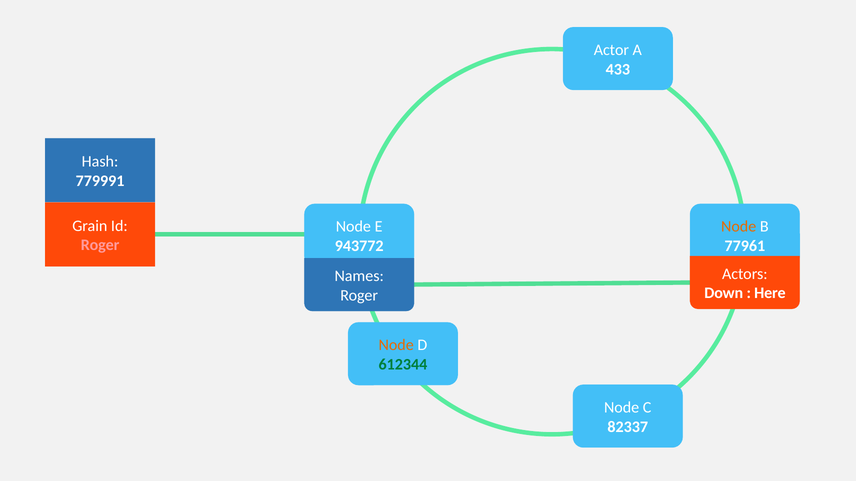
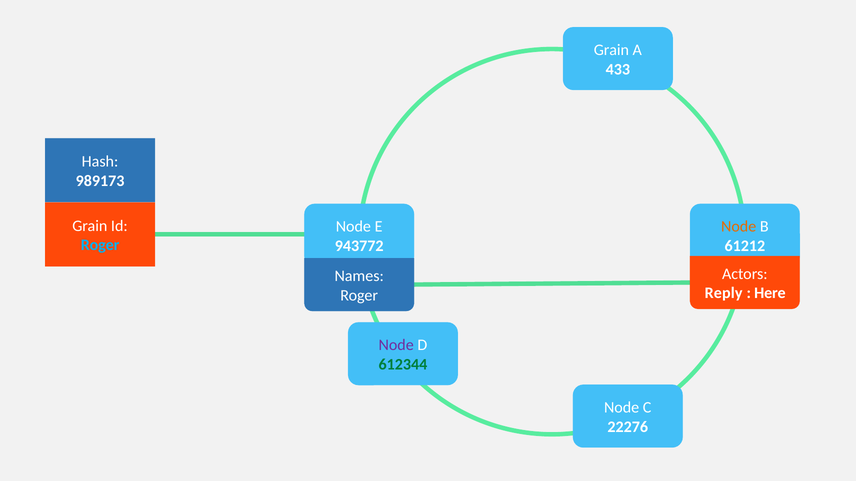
Actor at (611, 50): Actor -> Grain
779991: 779991 -> 989173
Roger at (100, 245) colour: pink -> light blue
77961: 77961 -> 61212
Down: Down -> Reply
Node at (396, 346) colour: orange -> purple
82337: 82337 -> 22276
